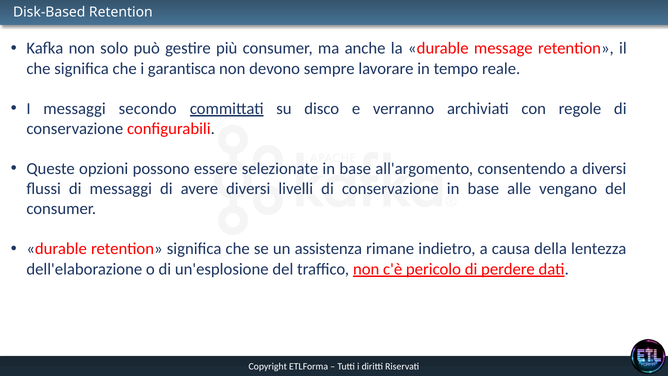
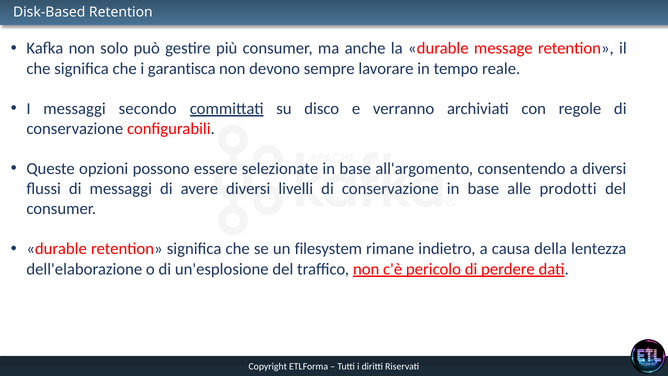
vengano: vengano -> prodotti
assistenza: assistenza -> filesystem
